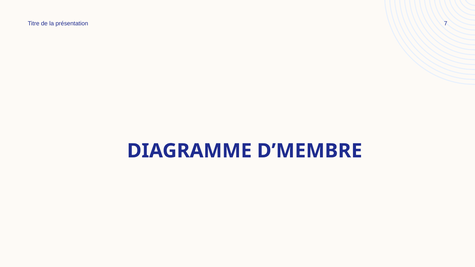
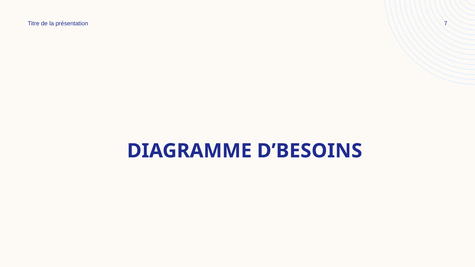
D’MEMBRE: D’MEMBRE -> D’BESOINS
